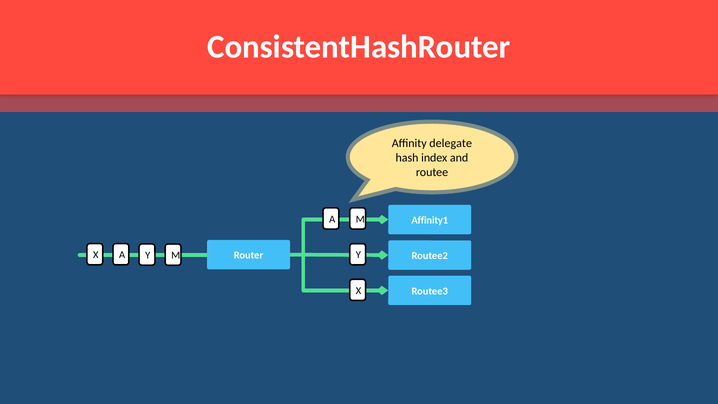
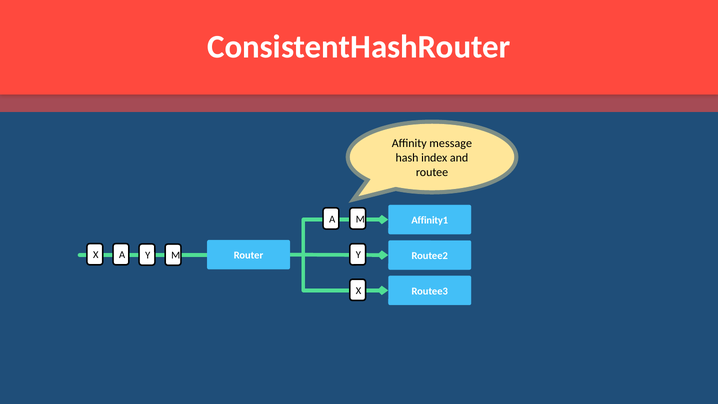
delegate: delegate -> message
